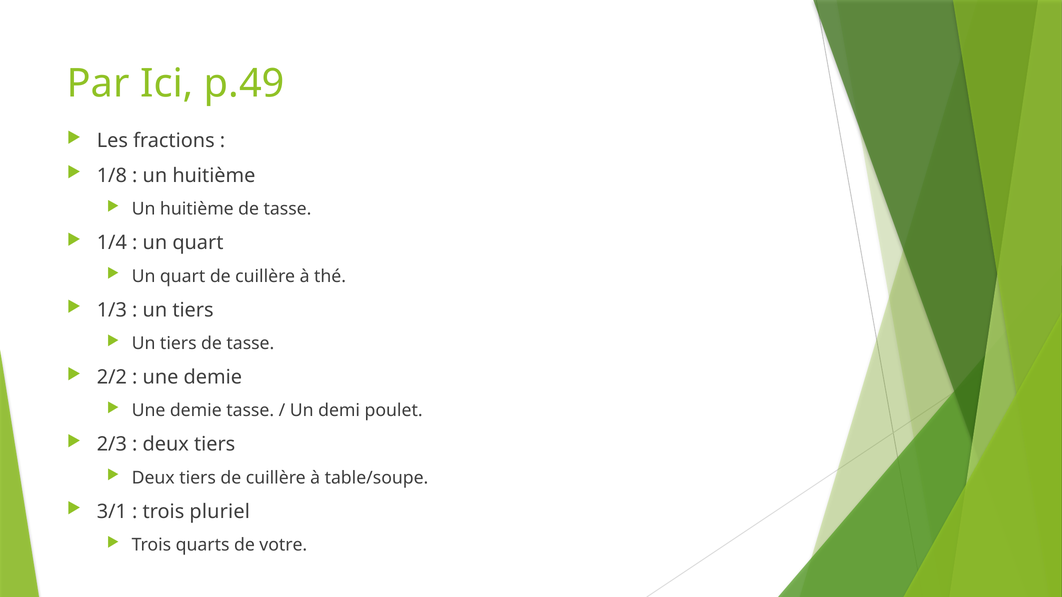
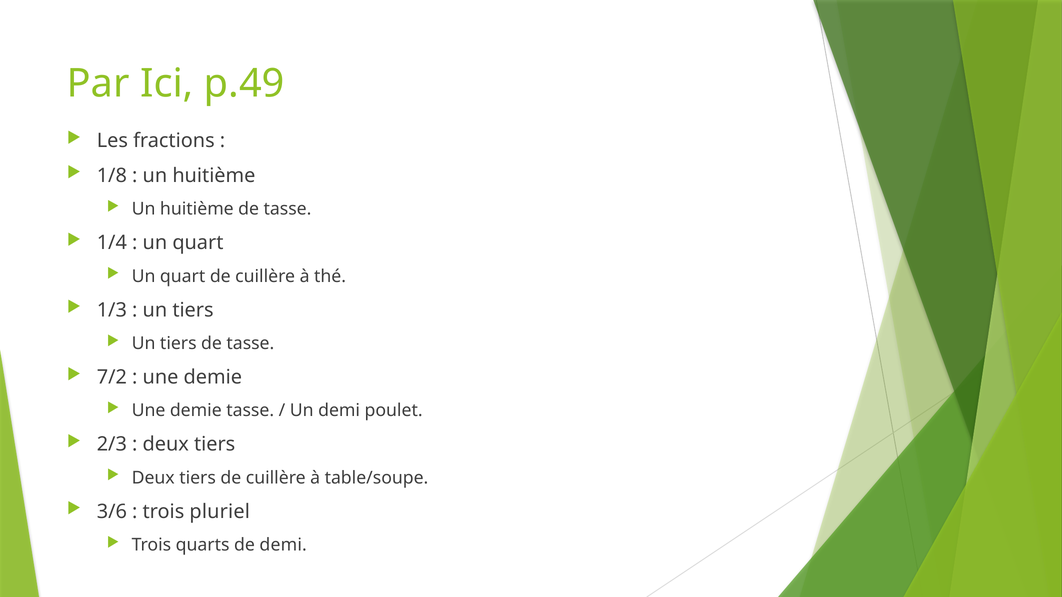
2/2: 2/2 -> 7/2
3/1: 3/1 -> 3/6
de votre: votre -> demi
